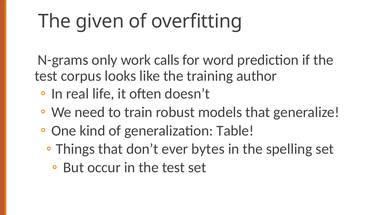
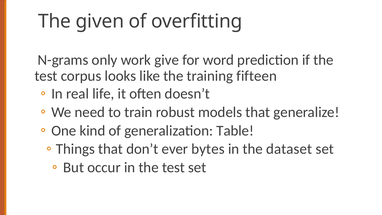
calls: calls -> give
author: author -> fifteen
spelling: spelling -> dataset
